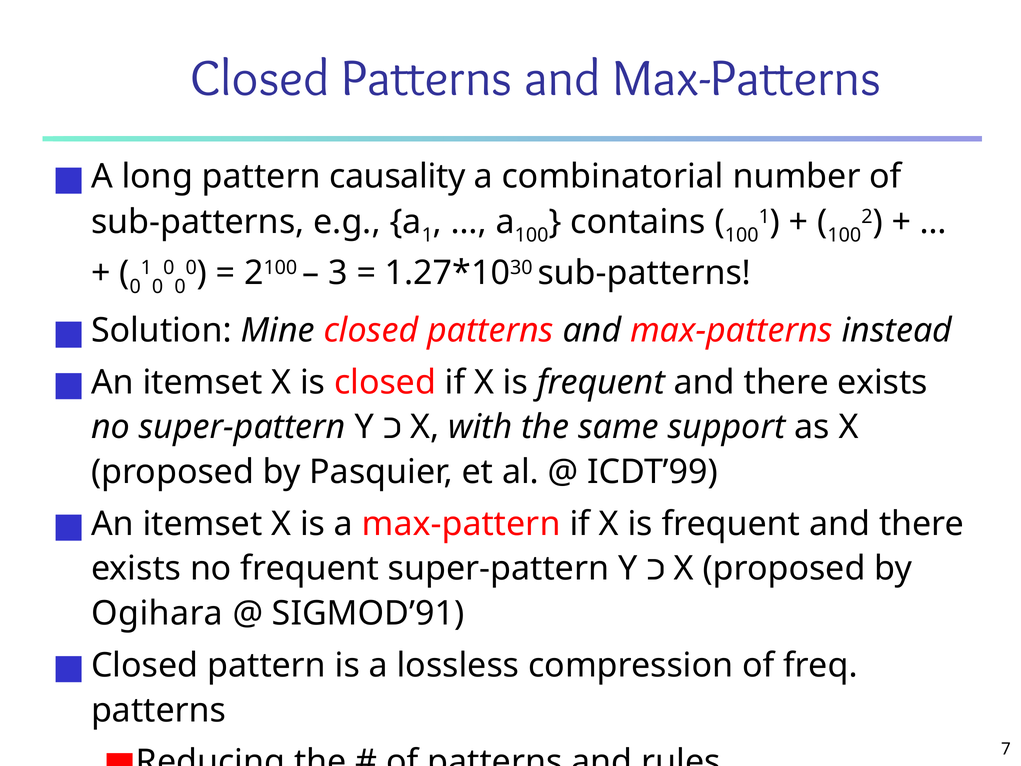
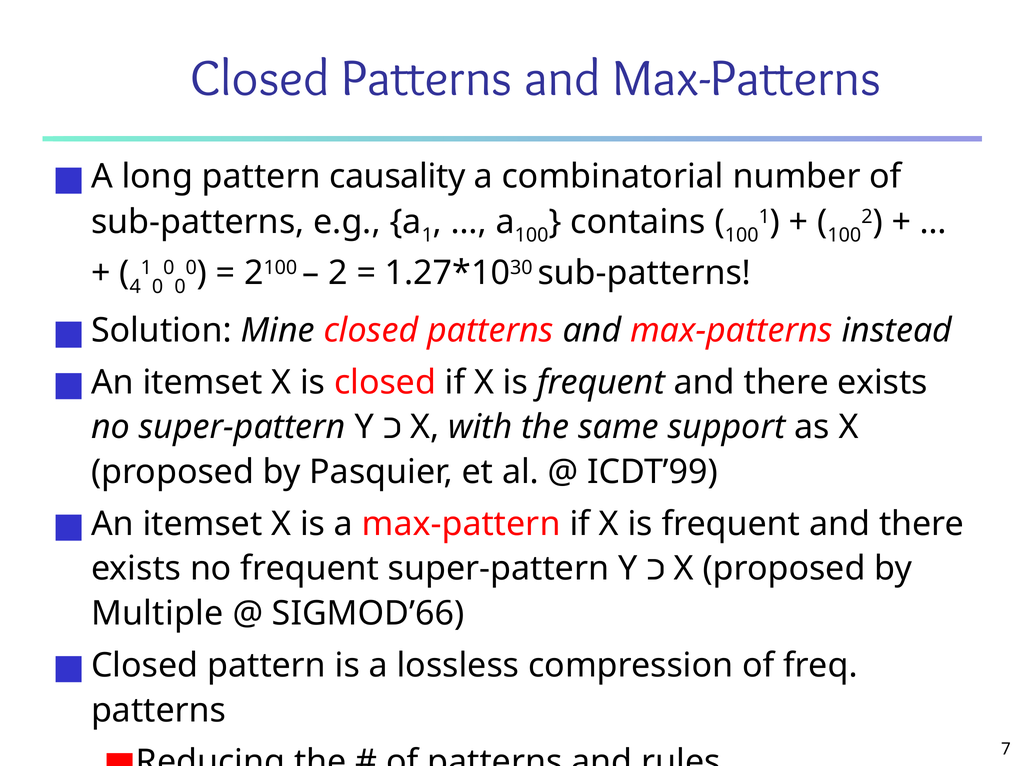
0 at (135, 286): 0 -> 4
3 at (338, 273): 3 -> 2
Ogihara: Ogihara -> Multiple
SIGMOD’91: SIGMOD’91 -> SIGMOD’66
